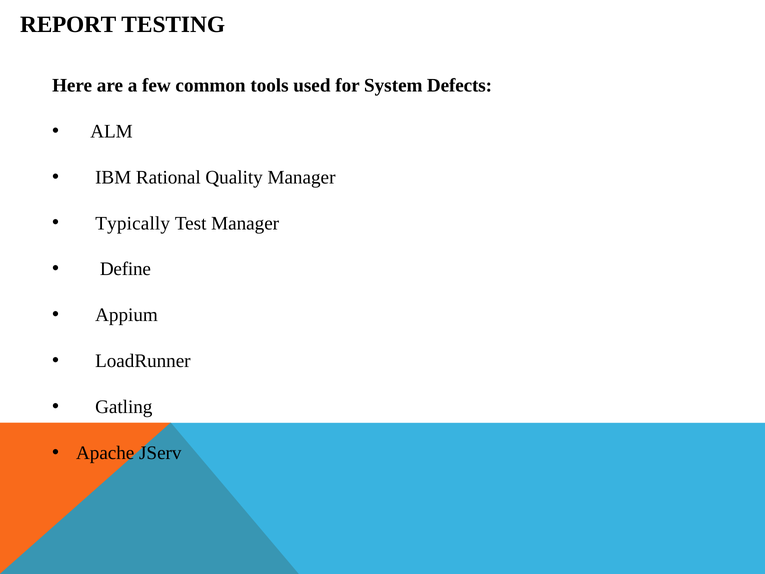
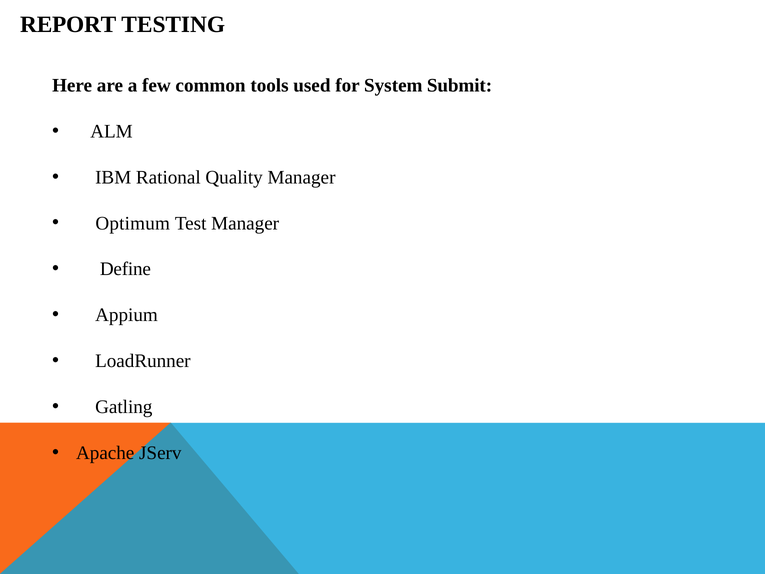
Defects: Defects -> Submit
Typically: Typically -> Optimum
